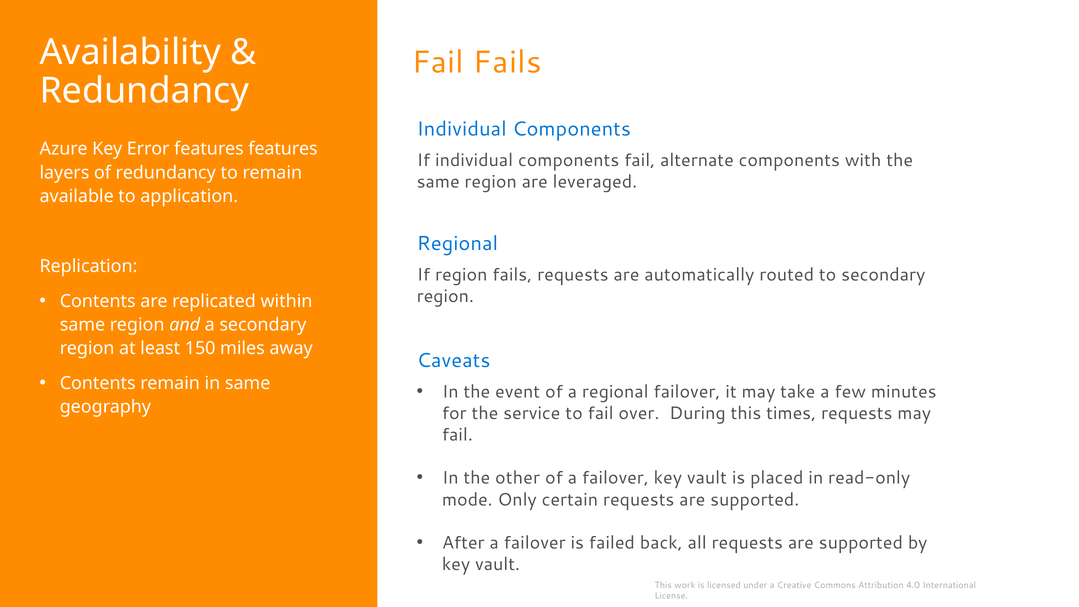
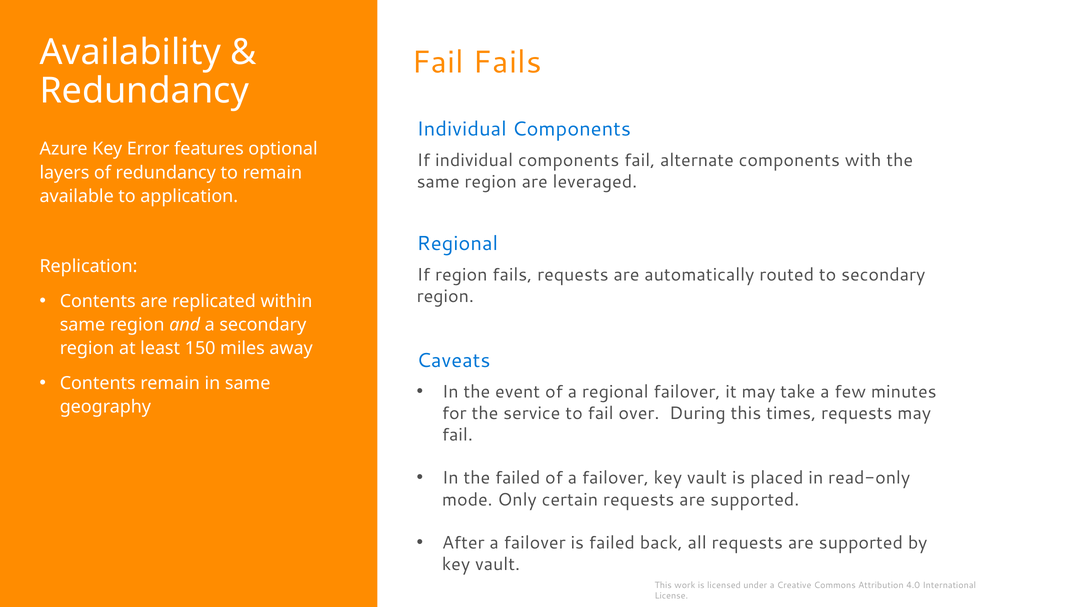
features features: features -> optional
the other: other -> failed
